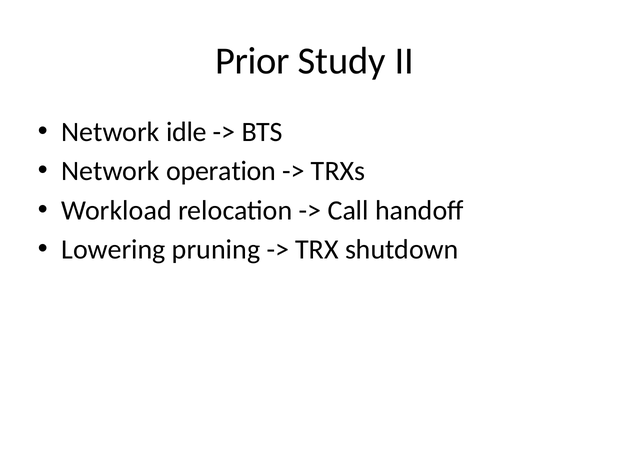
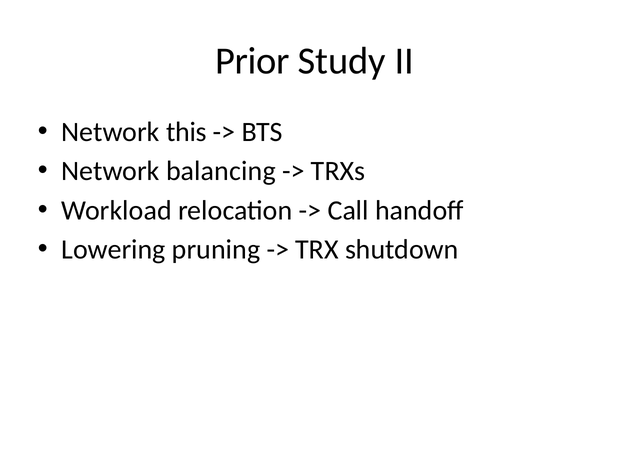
idle: idle -> this
operation: operation -> balancing
